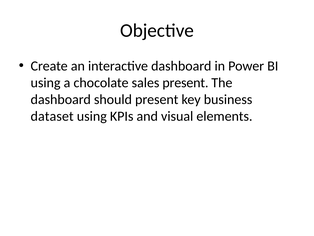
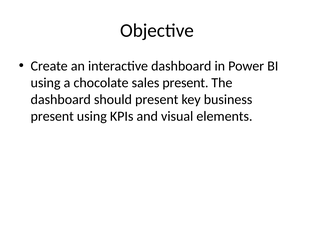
dataset at (52, 116): dataset -> present
